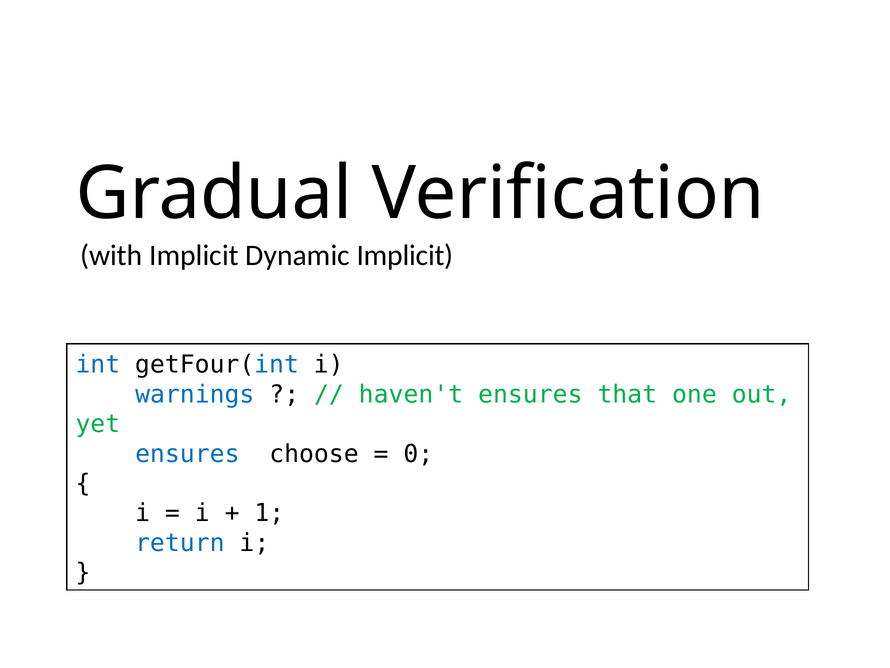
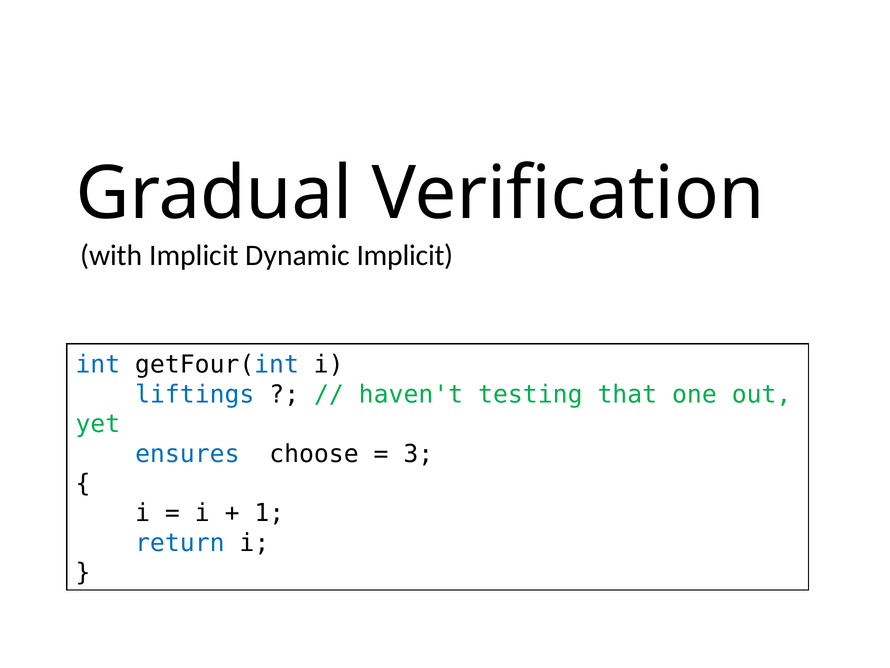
warnings: warnings -> liftings
haven't ensures: ensures -> testing
0: 0 -> 3
